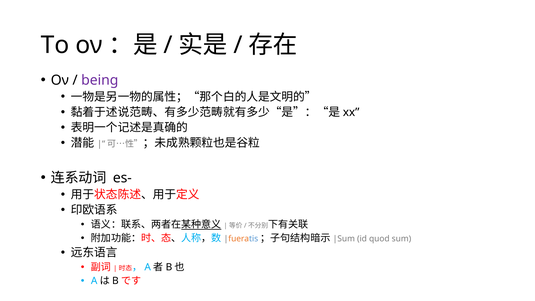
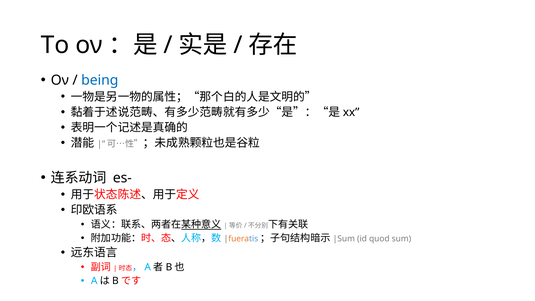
being colour: purple -> blue
